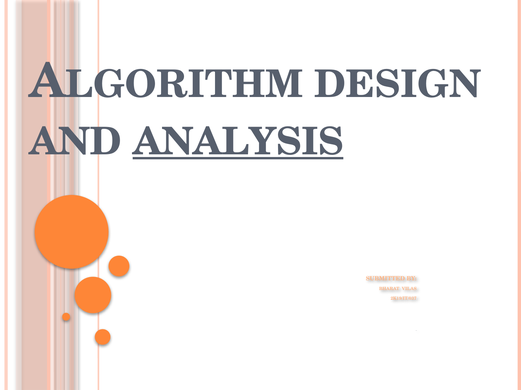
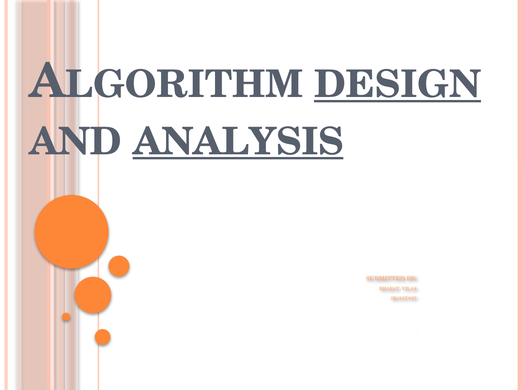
DESIGN underline: none -> present
